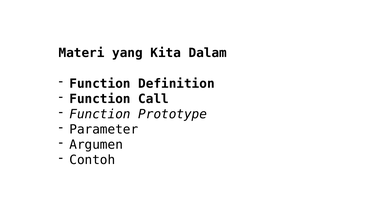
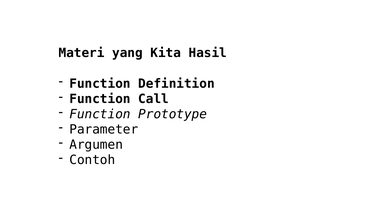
Dalam: Dalam -> Hasil
